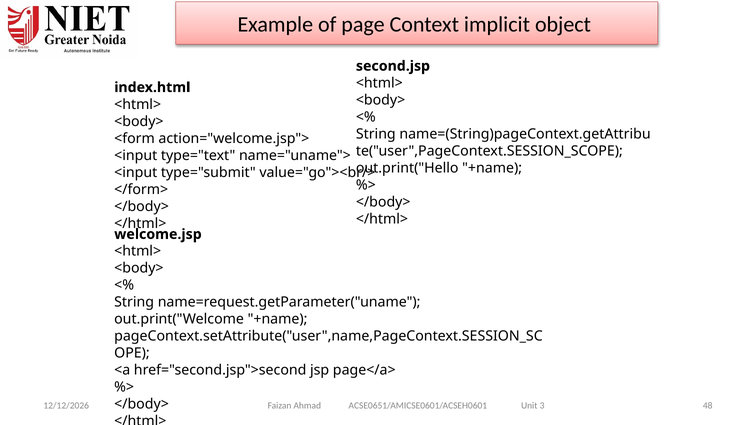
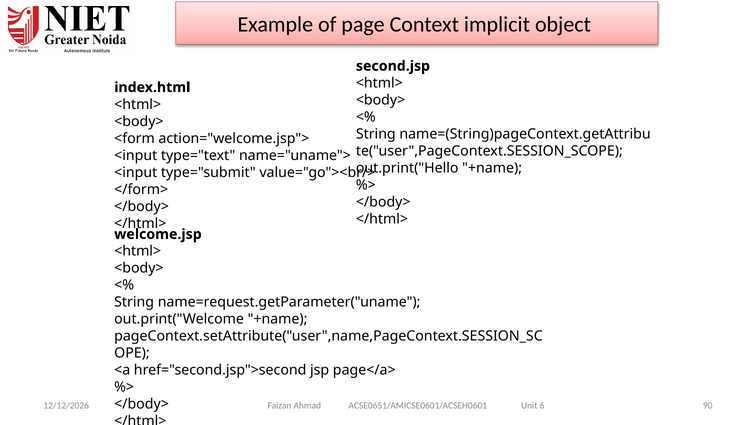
48: 48 -> 90
3: 3 -> 6
